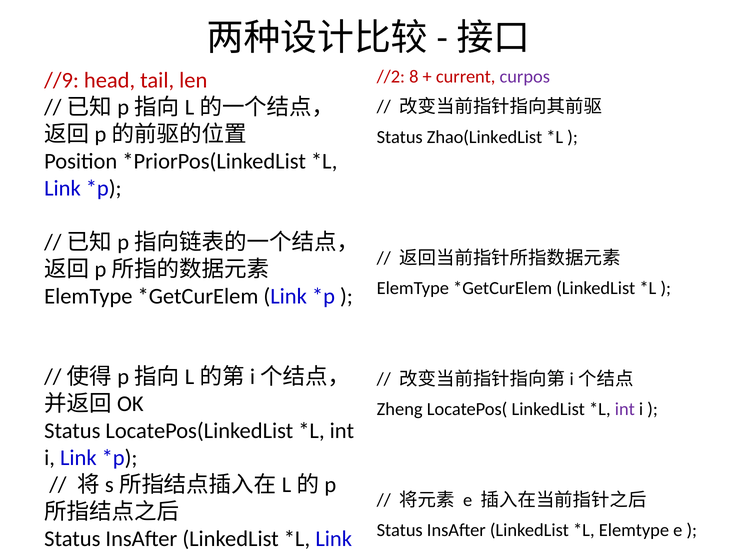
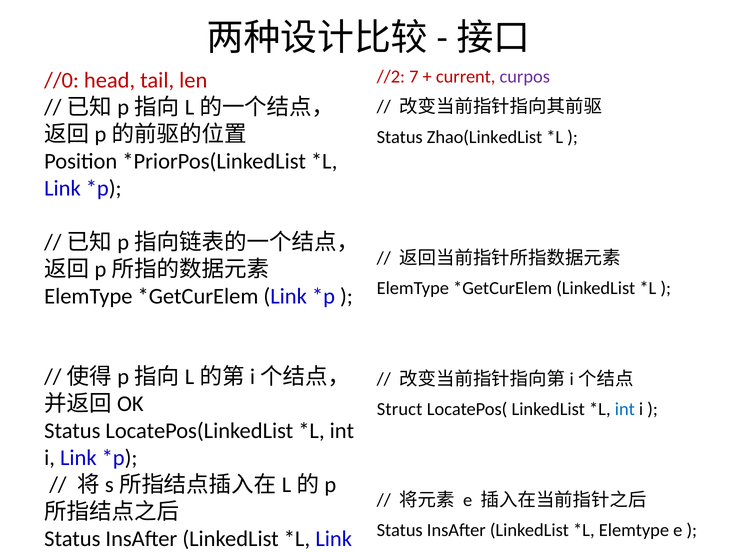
8: 8 -> 7
//9: //9 -> //0
Zheng: Zheng -> Struct
int at (625, 410) colour: purple -> blue
